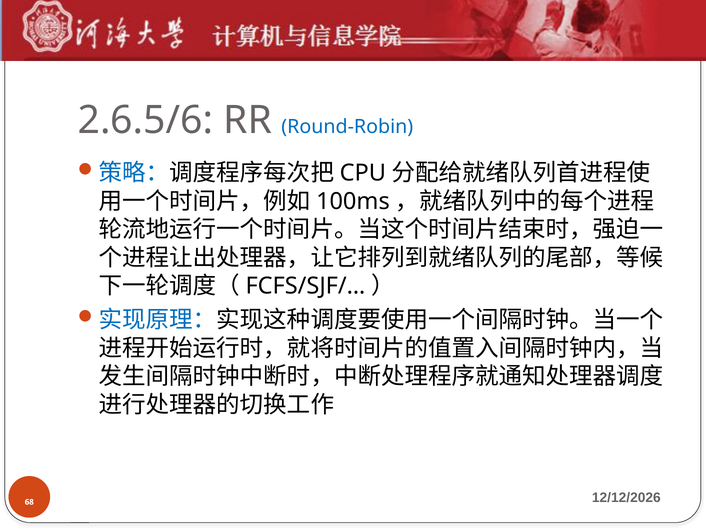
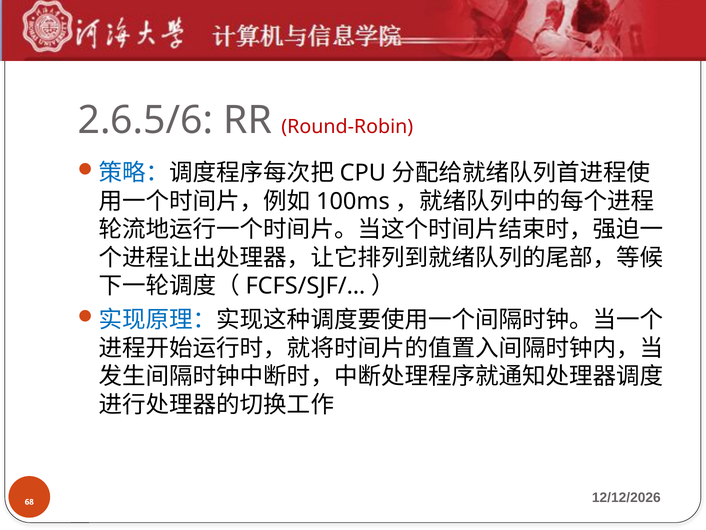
Round-Robin colour: blue -> red
